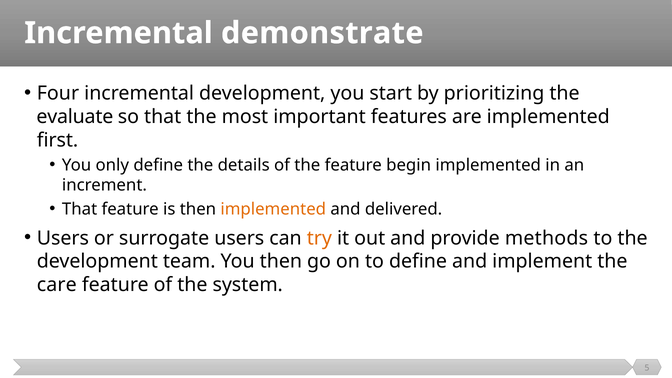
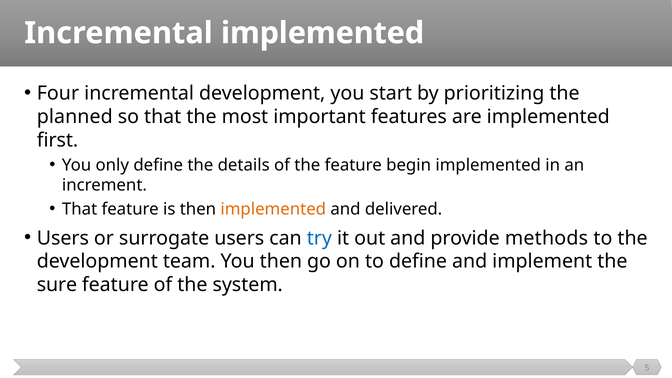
Incremental demonstrate: demonstrate -> implemented
evaluate: evaluate -> planned
try colour: orange -> blue
care: care -> sure
